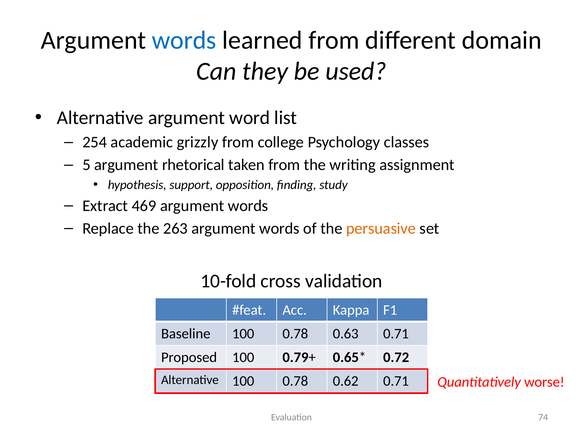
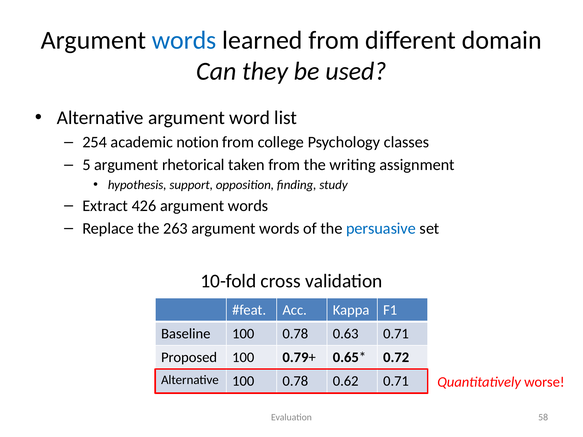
grizzly: grizzly -> notion
469: 469 -> 426
persuasive colour: orange -> blue
74: 74 -> 58
